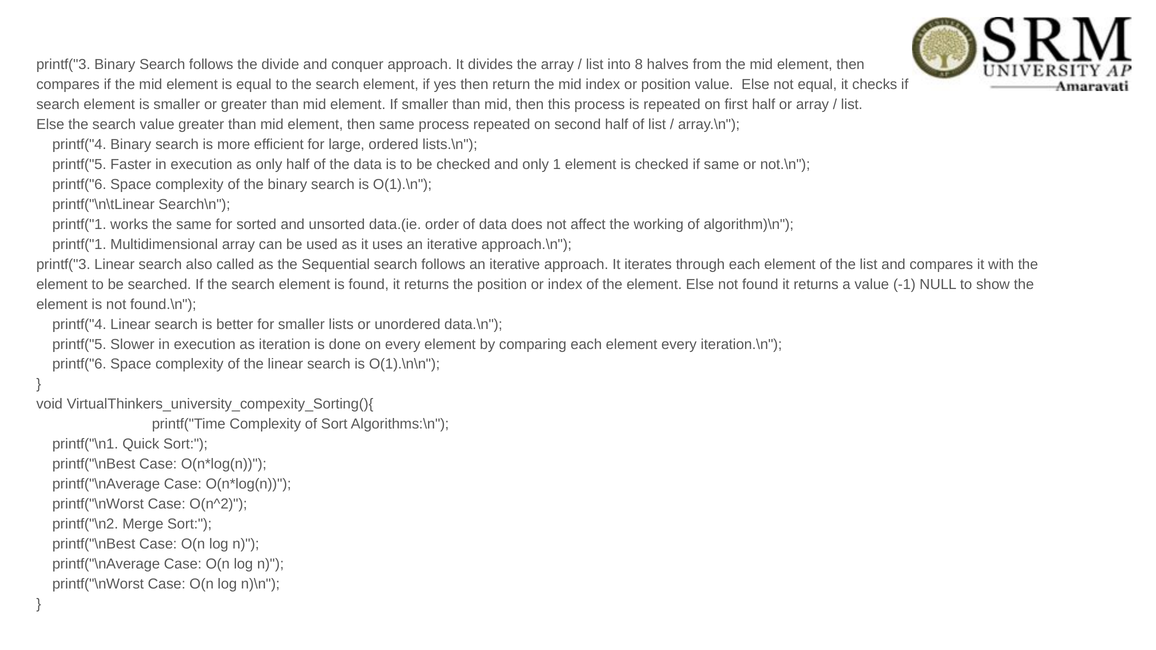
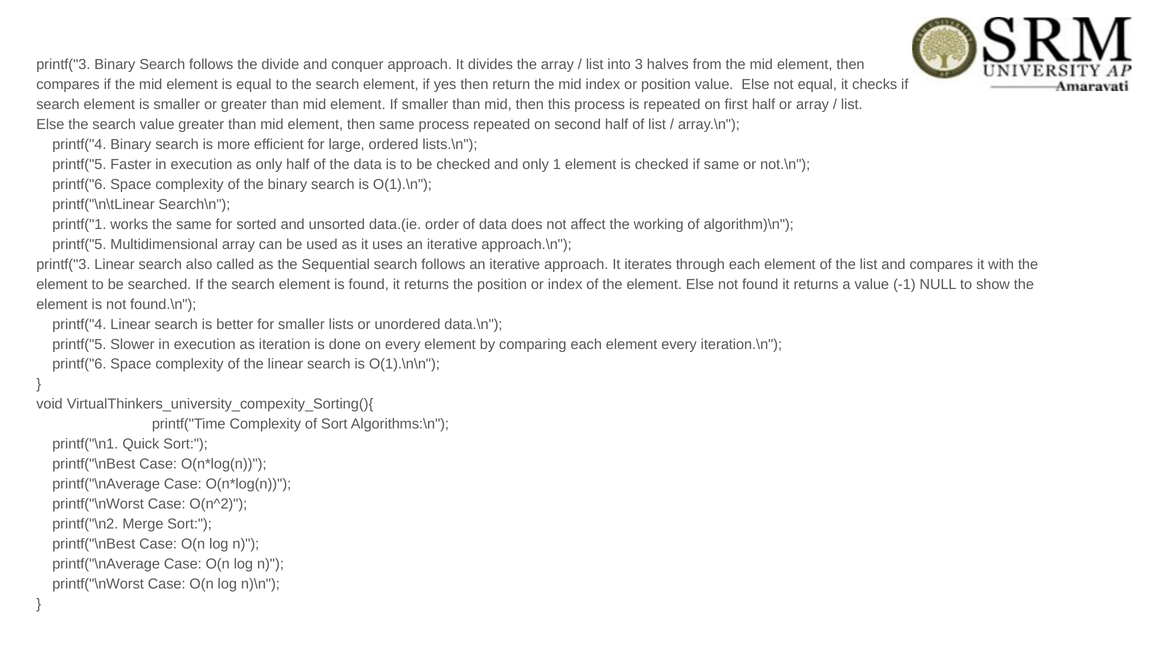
8: 8 -> 3
printf("1 at (79, 244): printf("1 -> printf("5
